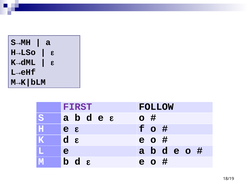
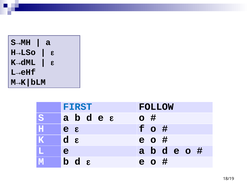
FIRST colour: purple -> blue
